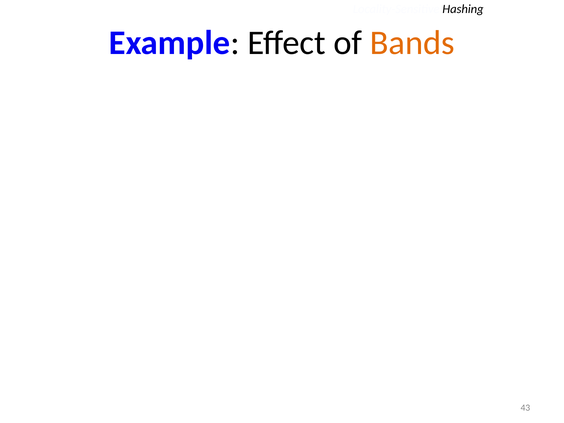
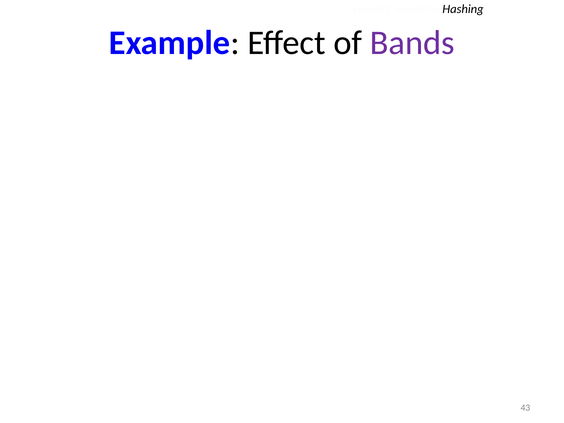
Bands at (412, 43) colour: orange -> purple
